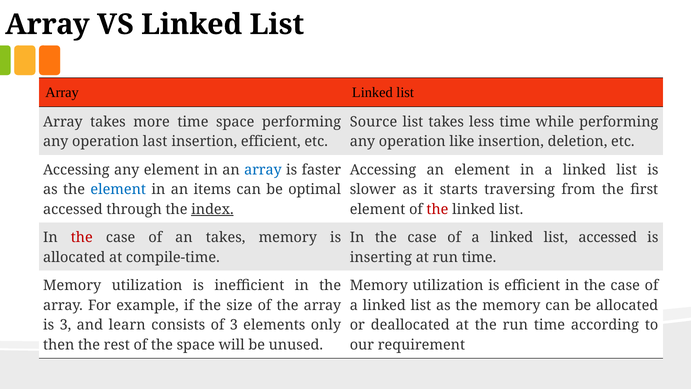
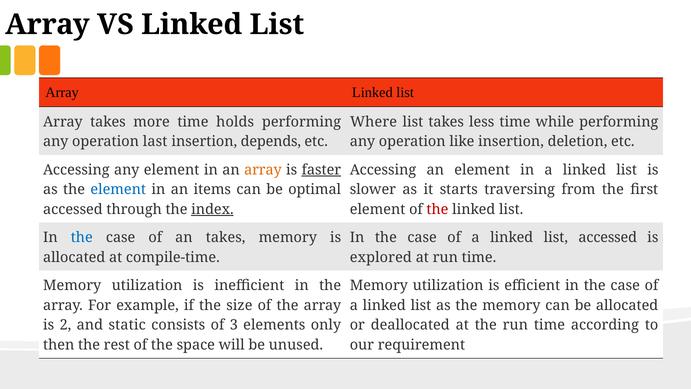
time space: space -> holds
Source: Source -> Where
insertion efficient: efficient -> depends
array at (263, 170) colour: blue -> orange
faster underline: none -> present
the at (82, 237) colour: red -> blue
inserting: inserting -> explored
is 3: 3 -> 2
learn: learn -> static
